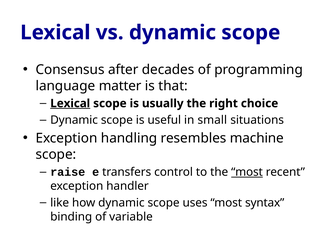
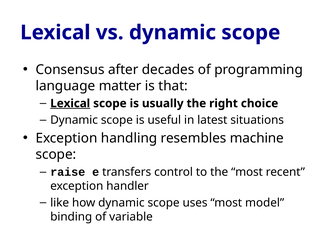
small: small -> latest
most at (247, 172) underline: present -> none
syntax: syntax -> model
